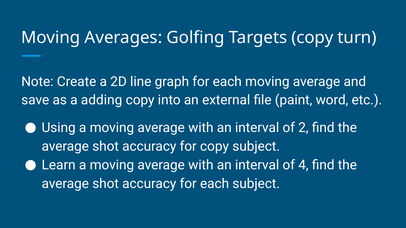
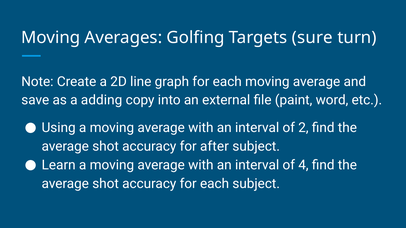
Targets copy: copy -> sure
for copy: copy -> after
